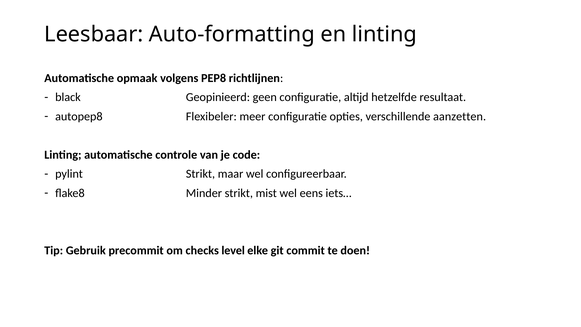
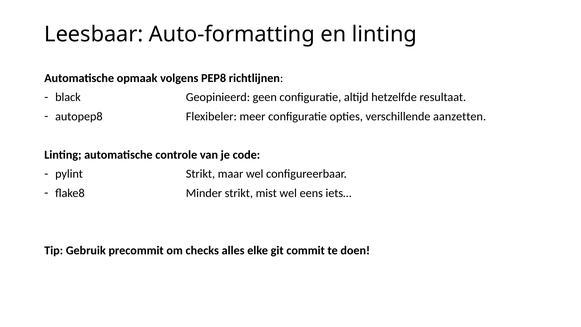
level: level -> alles
